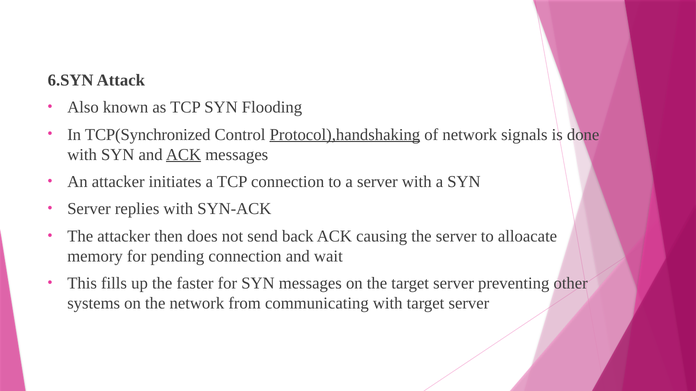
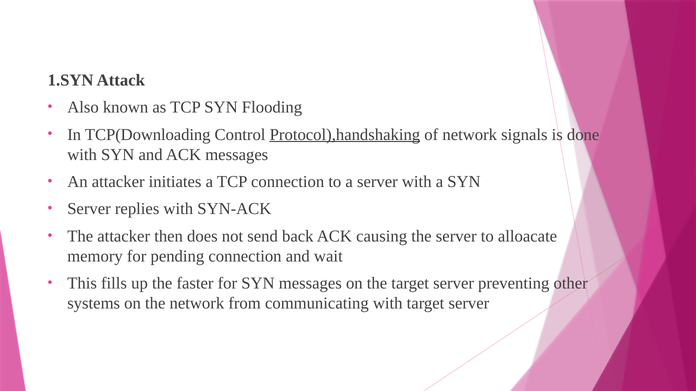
6.SYN: 6.SYN -> 1.SYN
TCP(Synchronized: TCP(Synchronized -> TCP(Downloading
ACK at (184, 155) underline: present -> none
